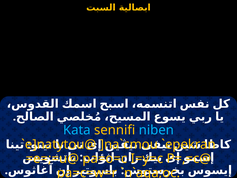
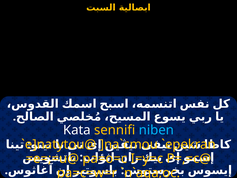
Kata colour: light blue -> white
